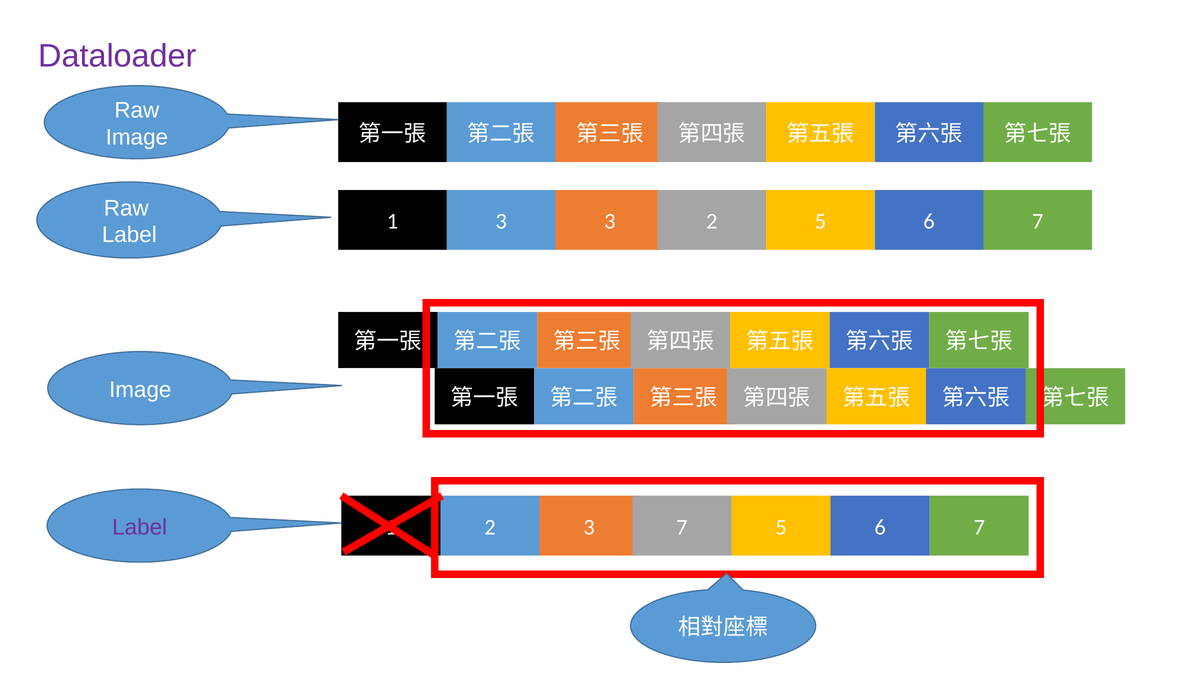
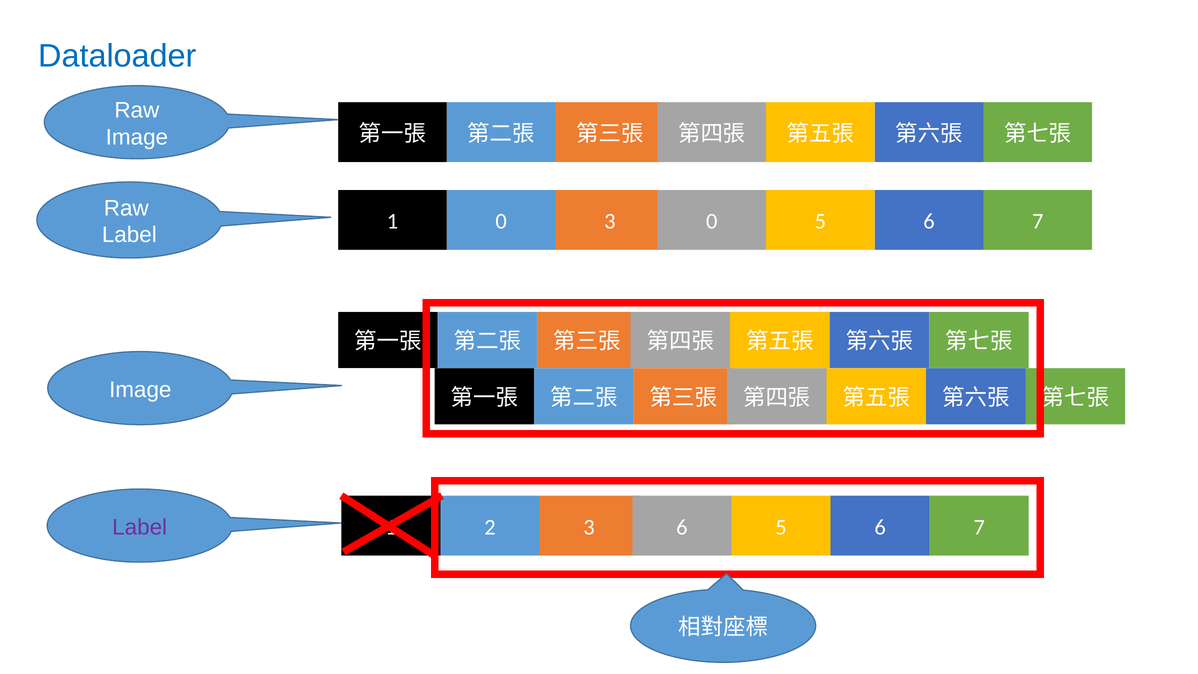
Dataloader colour: purple -> blue
1 3: 3 -> 0
3 2: 2 -> 0
3 7: 7 -> 6
